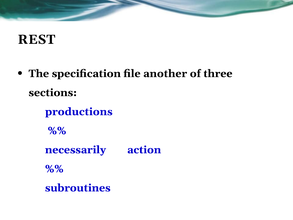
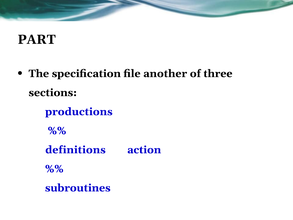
REST: REST -> PART
necessarily: necessarily -> definitions
